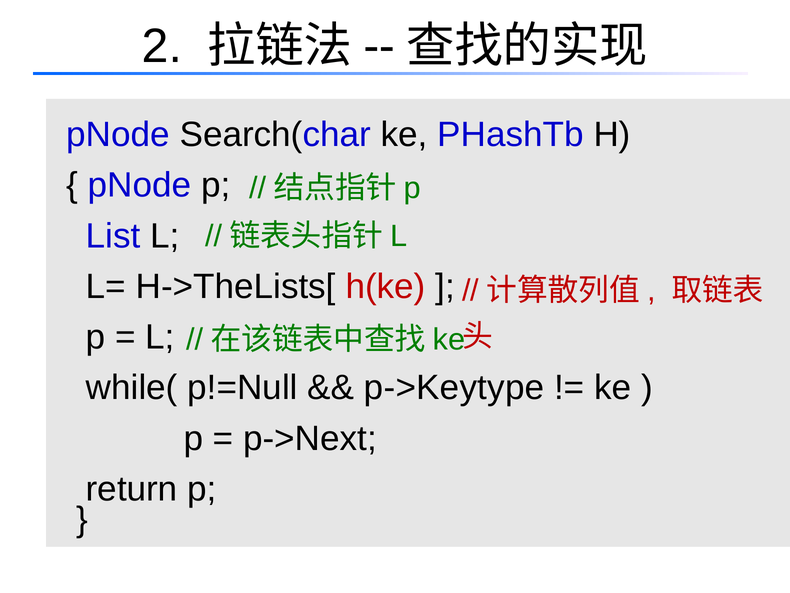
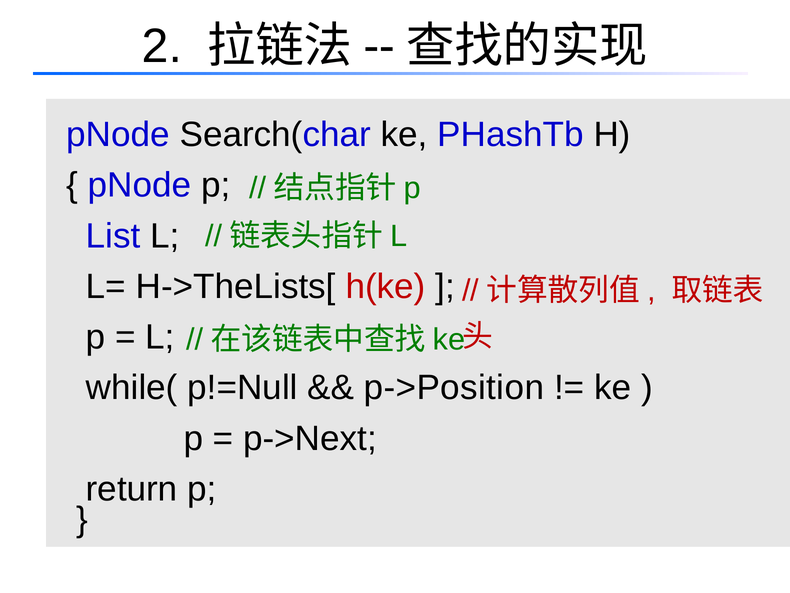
p->Keytype: p->Keytype -> p->Position
